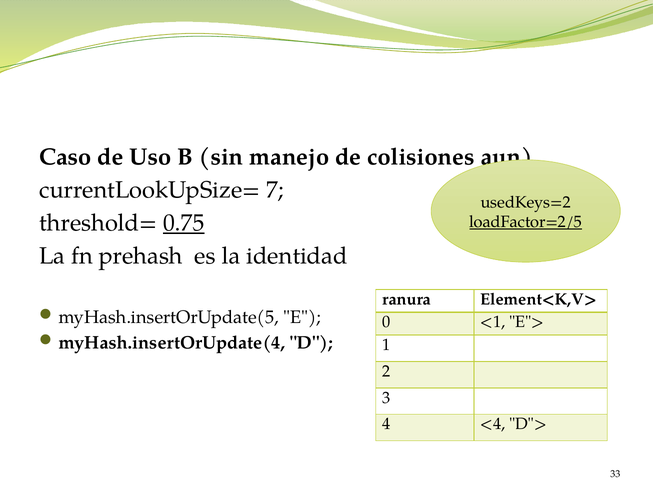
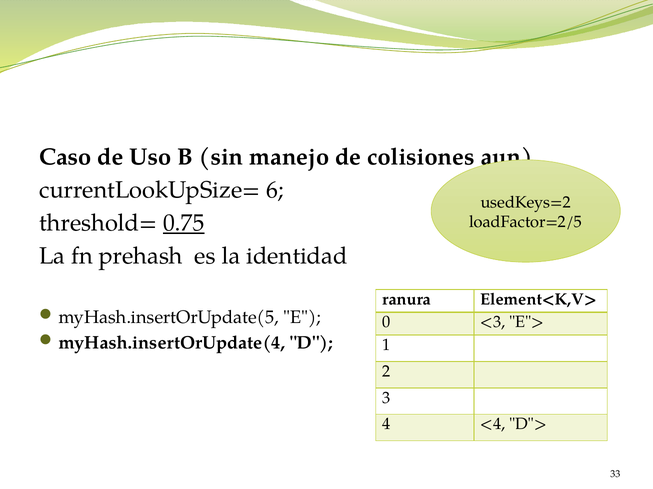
7: 7 -> 6
loadFactor=2/5 underline: present -> none
<1: <1 -> <3
